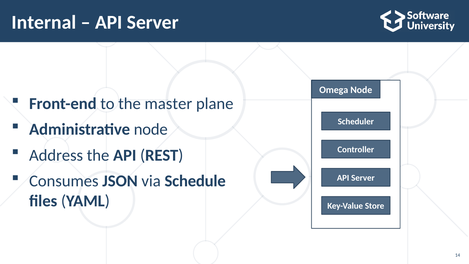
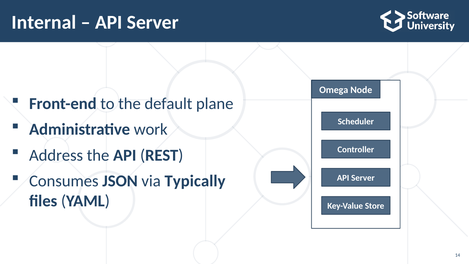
master: master -> default
Administrative node: node -> work
Schedule: Schedule -> Typically
